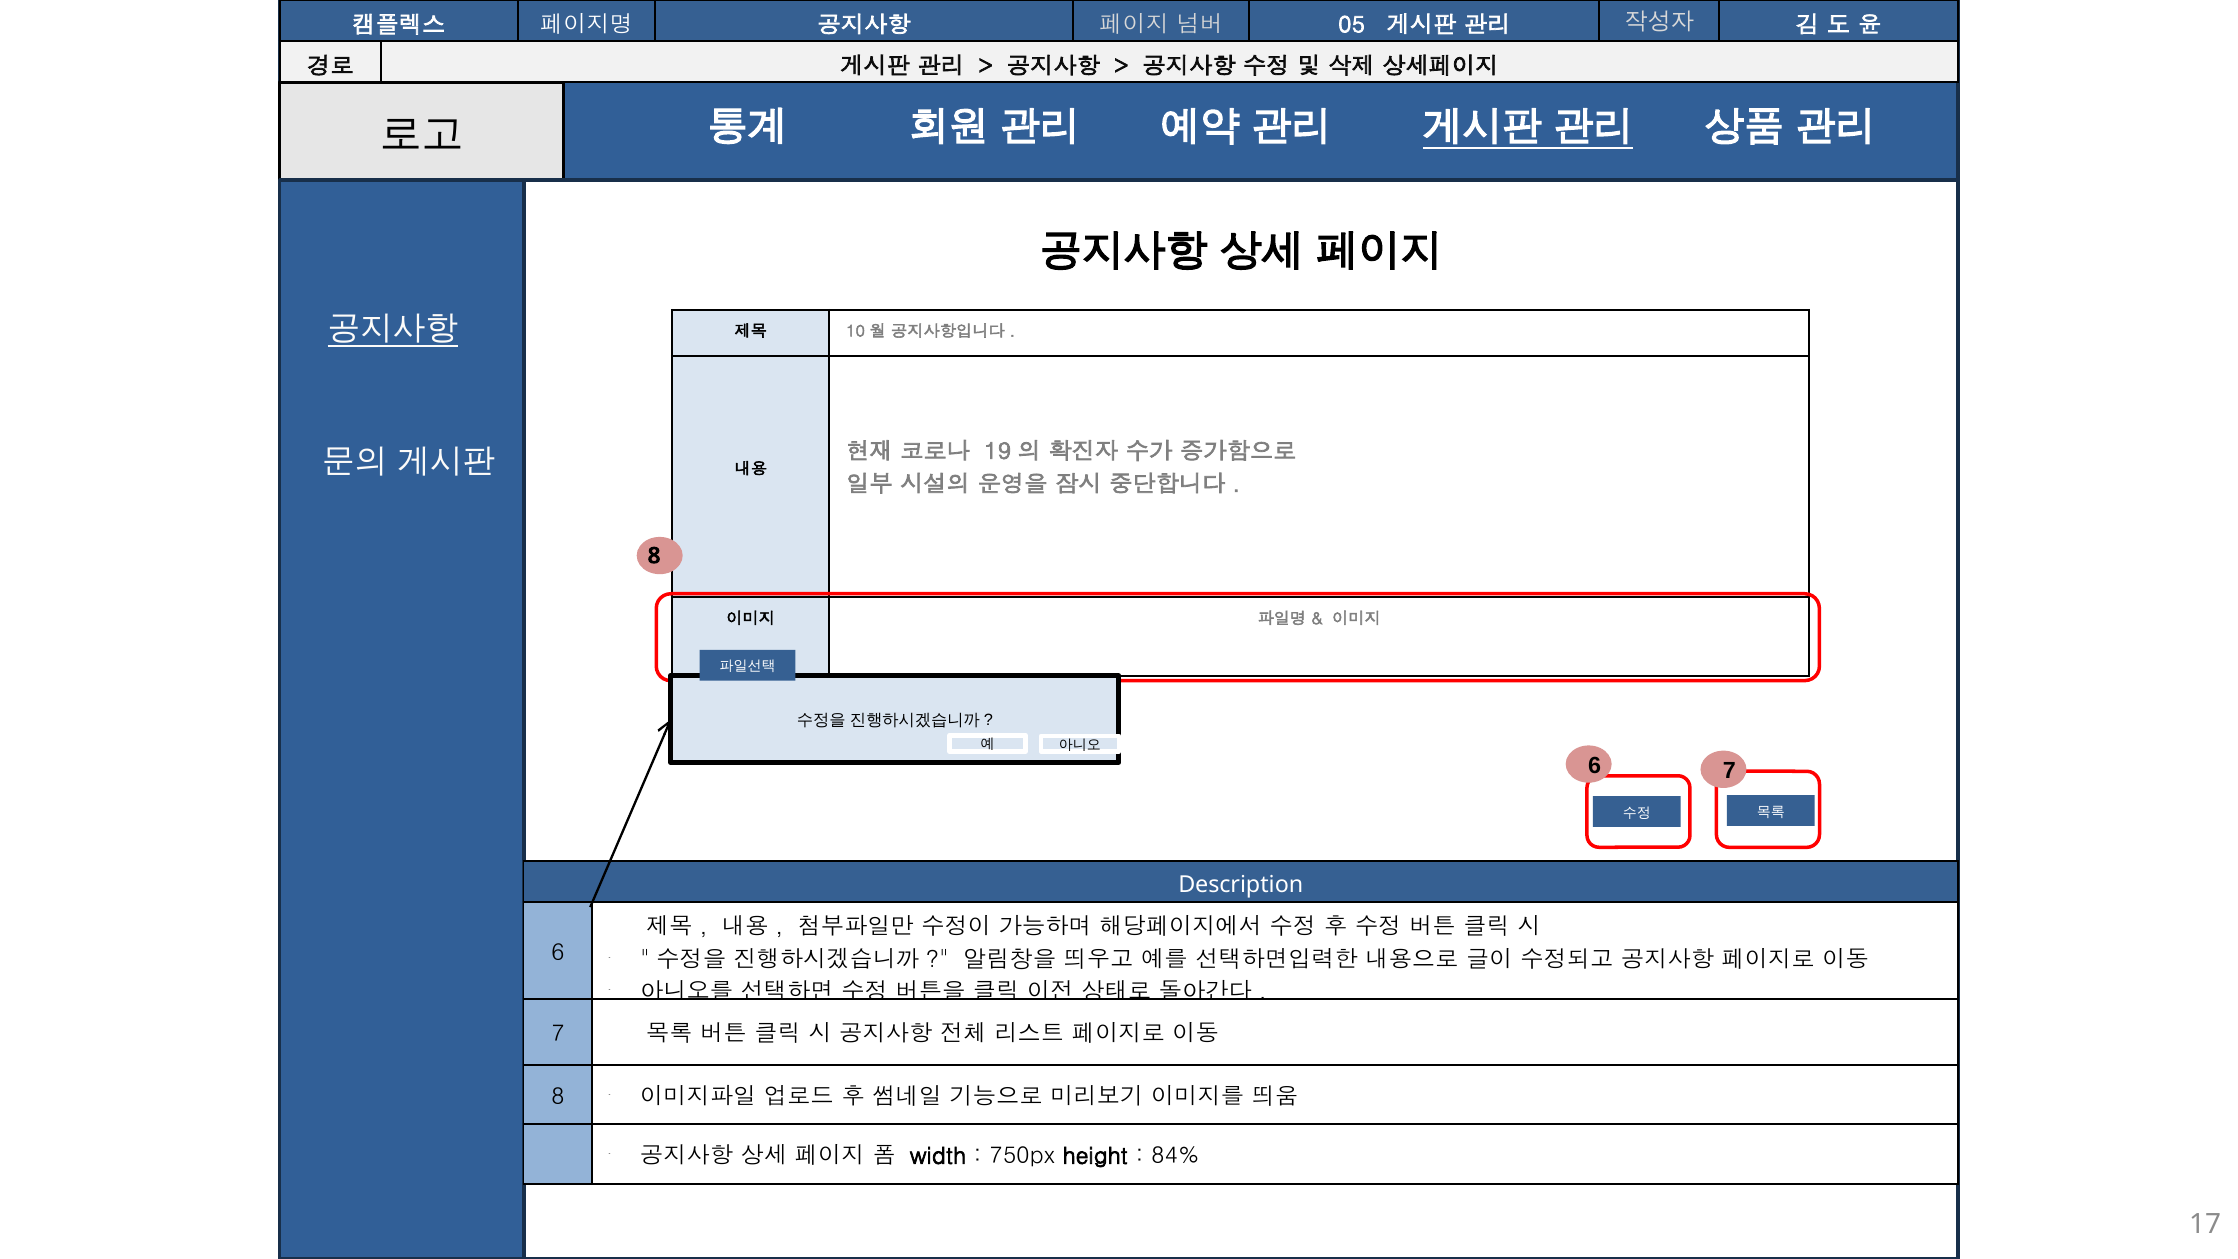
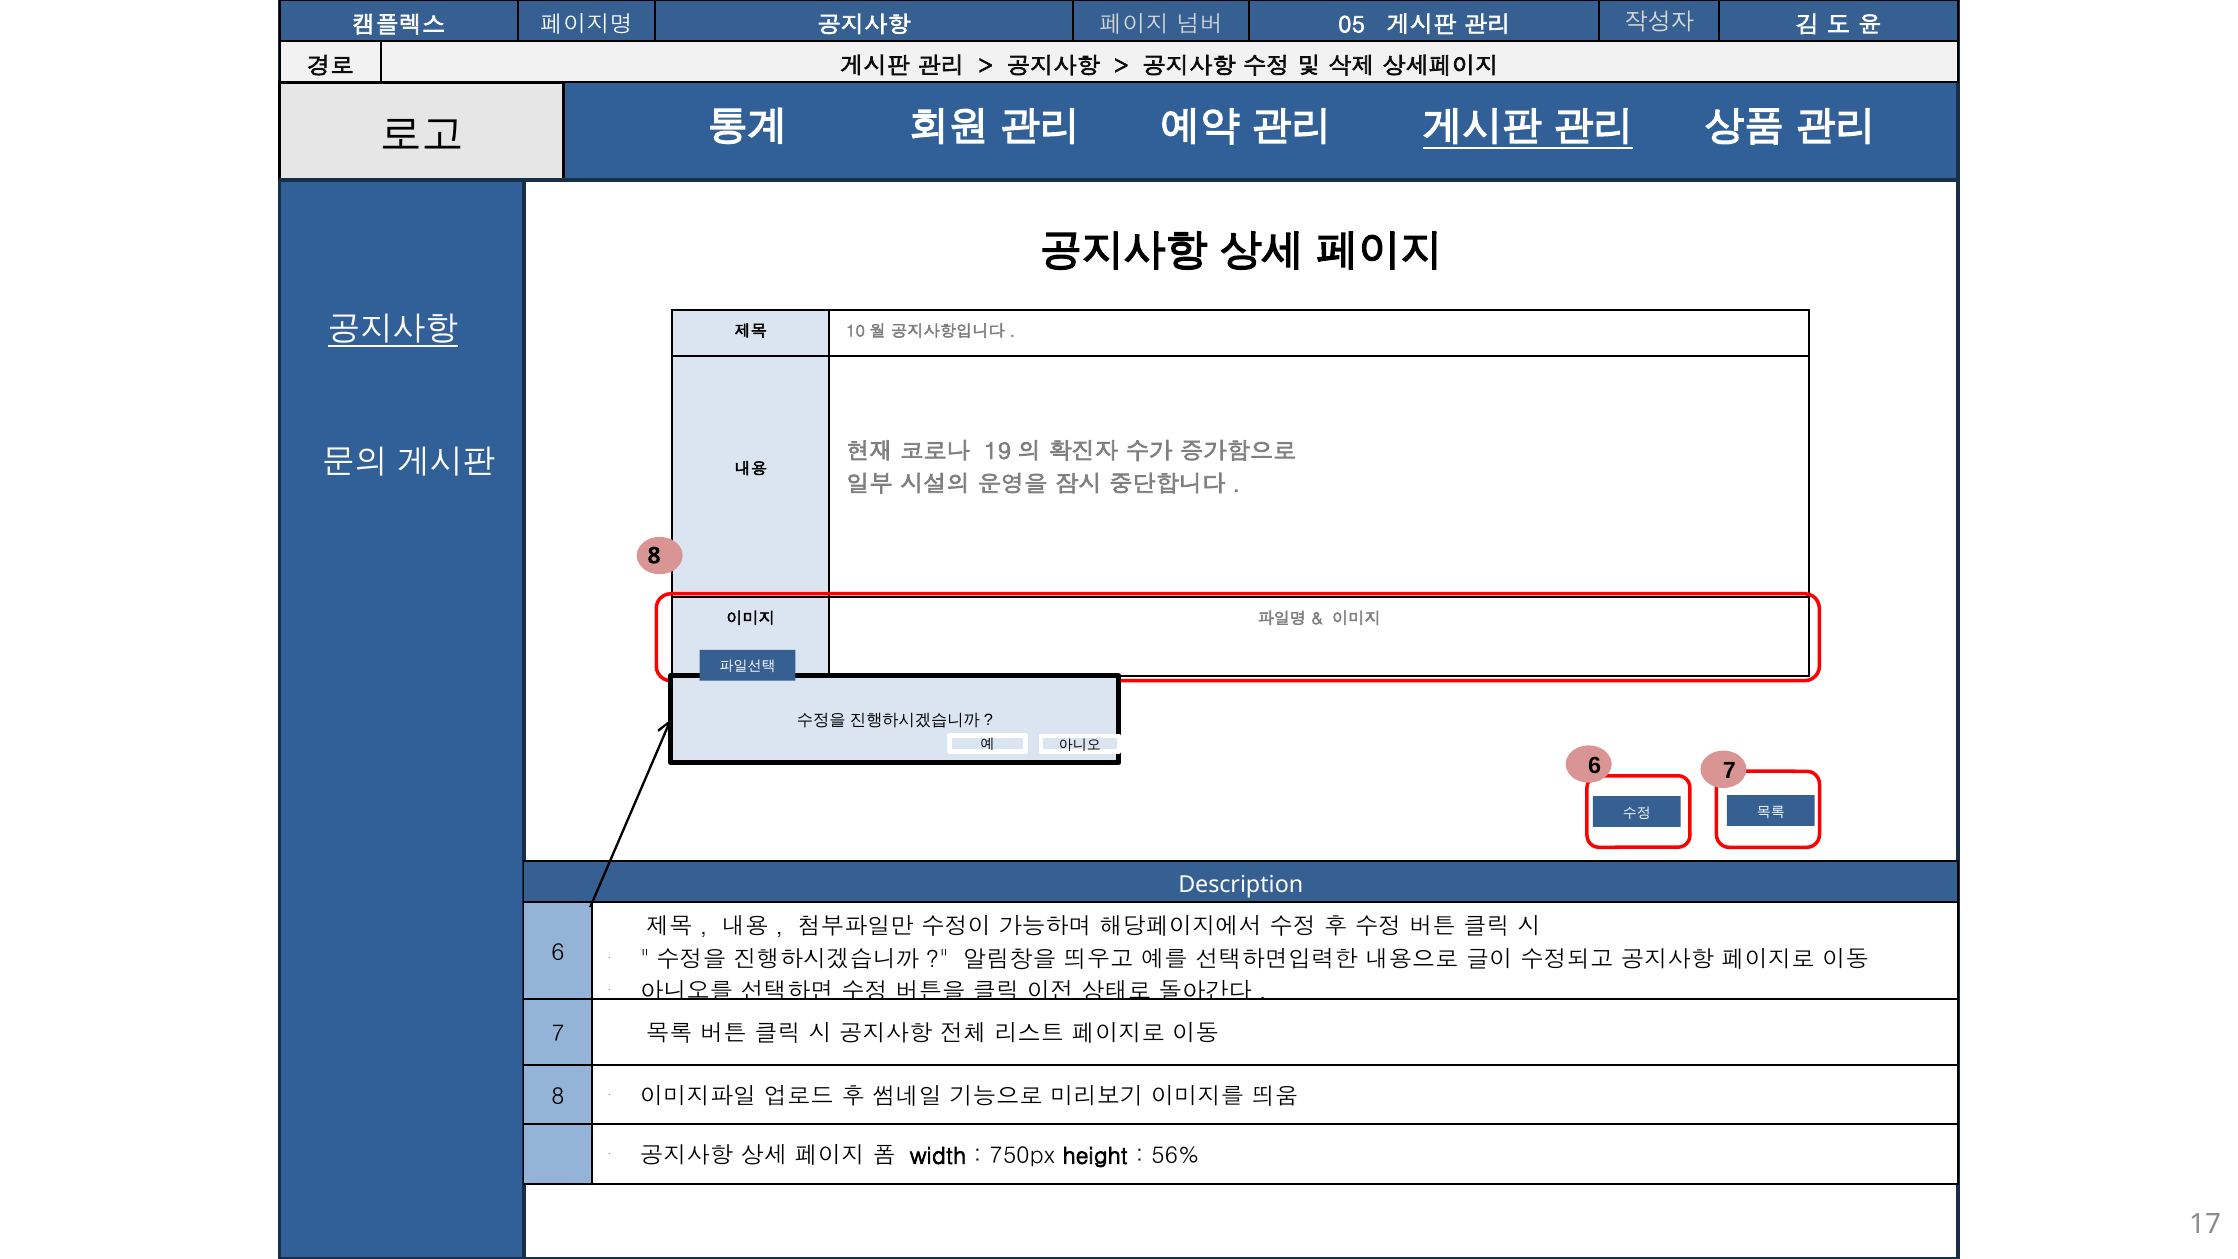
84%: 84% -> 56%
